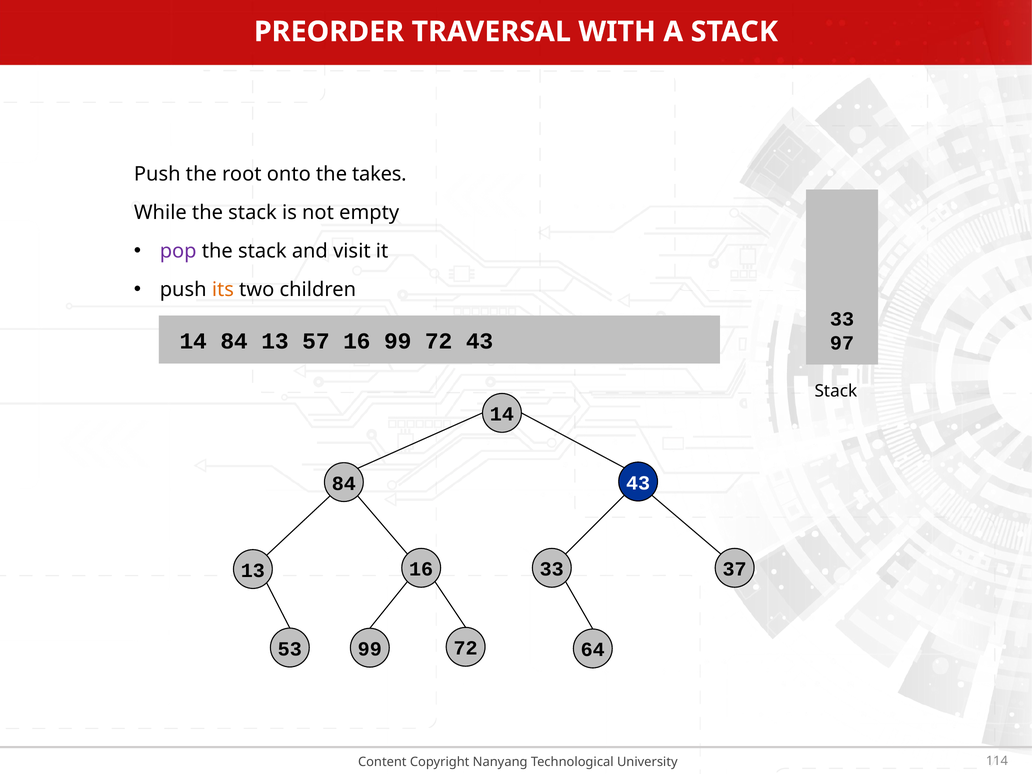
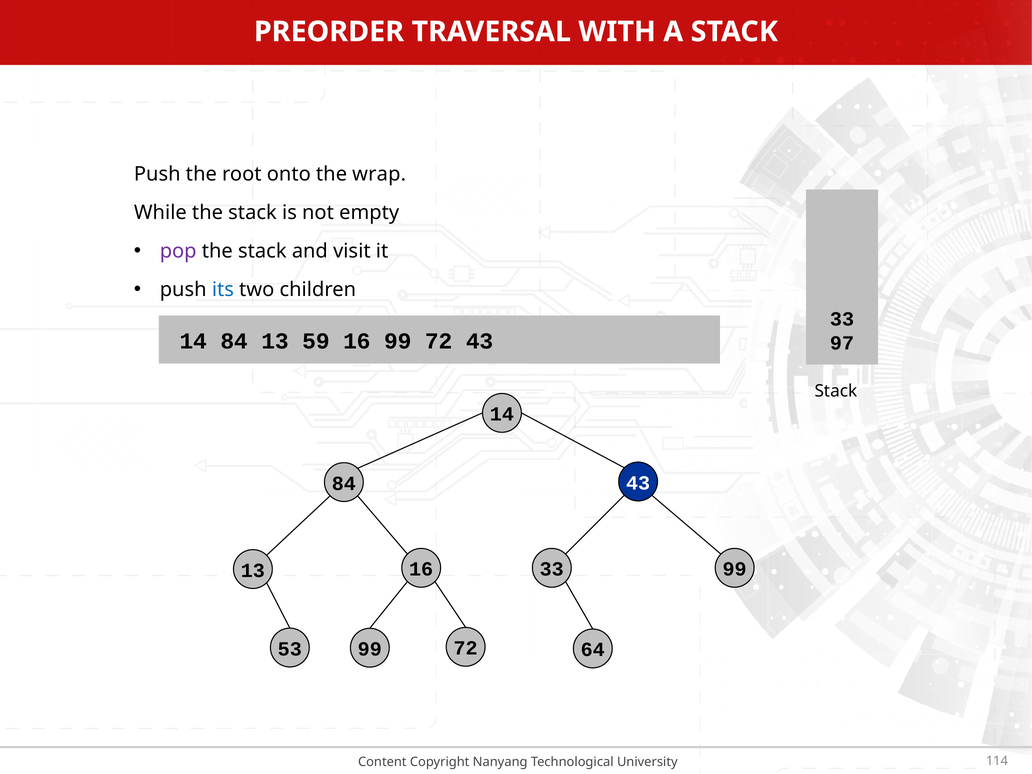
takes: takes -> wrap
its colour: orange -> blue
57: 57 -> 59
33 37: 37 -> 99
